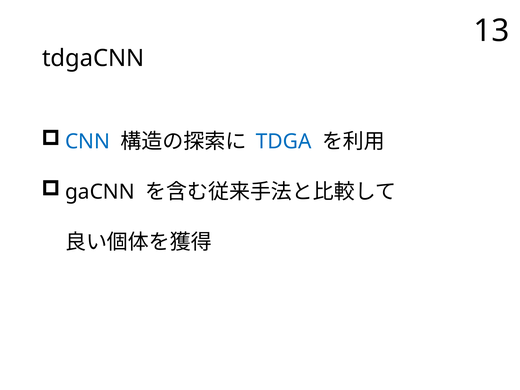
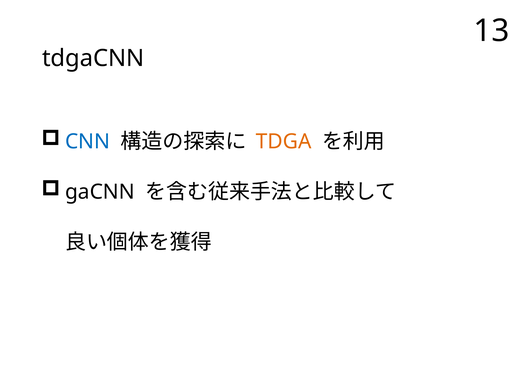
TDGA colour: blue -> orange
